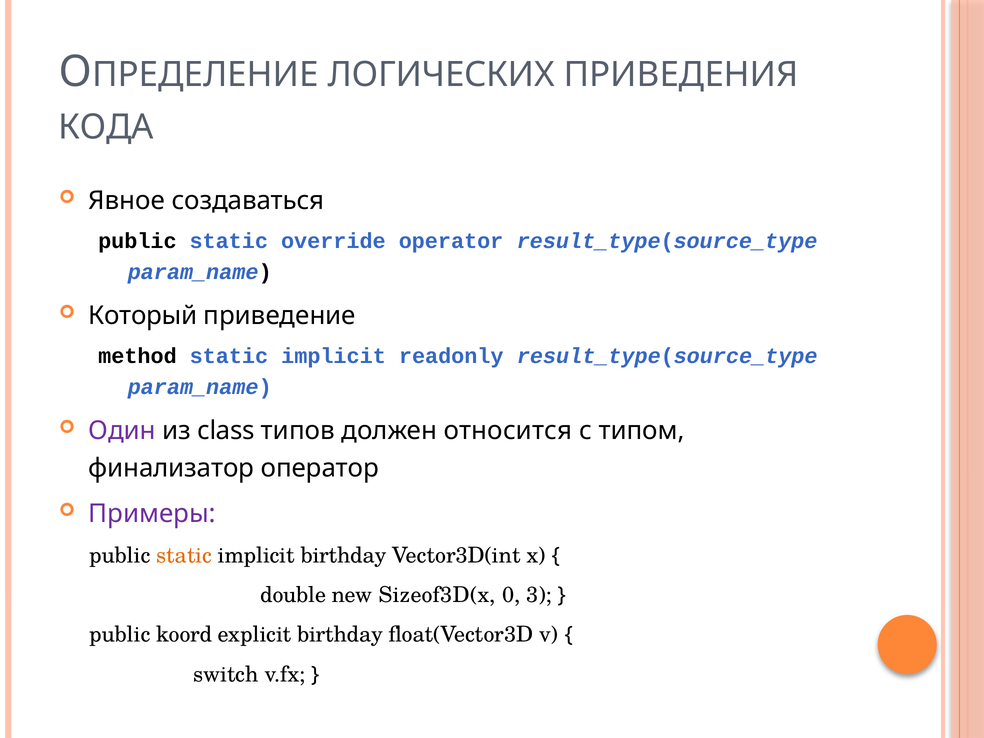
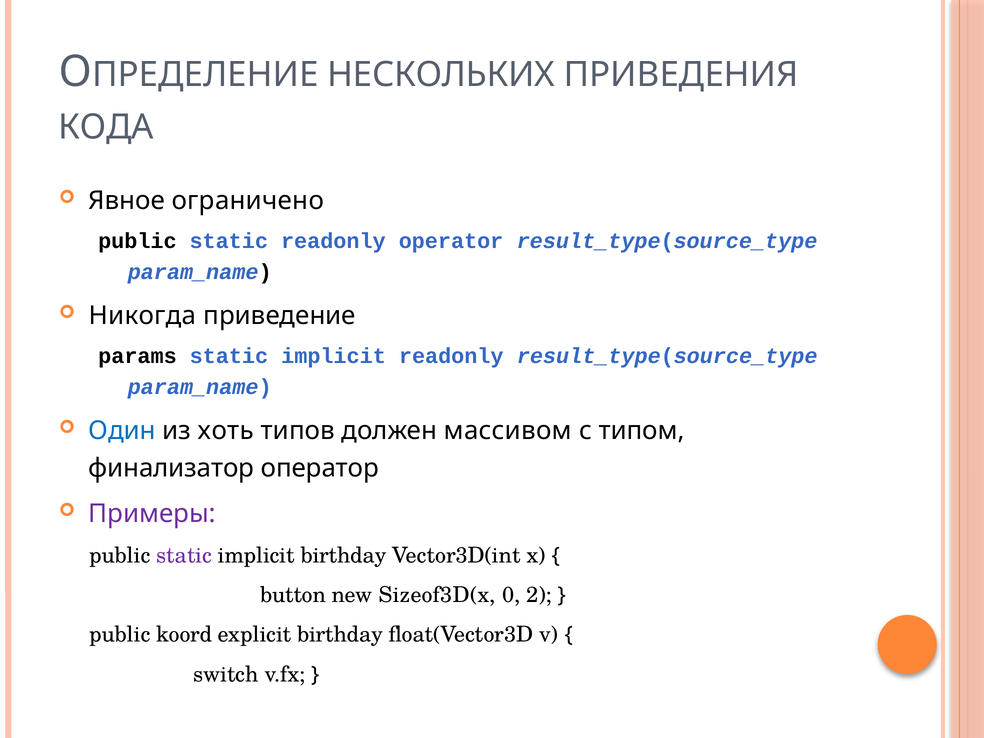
ЛОГИЧЕСКИХ: ЛОГИЧЕСКИХ -> НЕСКОЛЬКИХ
создаваться: создаваться -> ограничено
static override: override -> readonly
Который: Который -> Никогда
method: method -> params
Один colour: purple -> blue
class: class -> хоть
относится: относится -> массивом
static at (184, 555) colour: orange -> purple
double: double -> button
3: 3 -> 2
